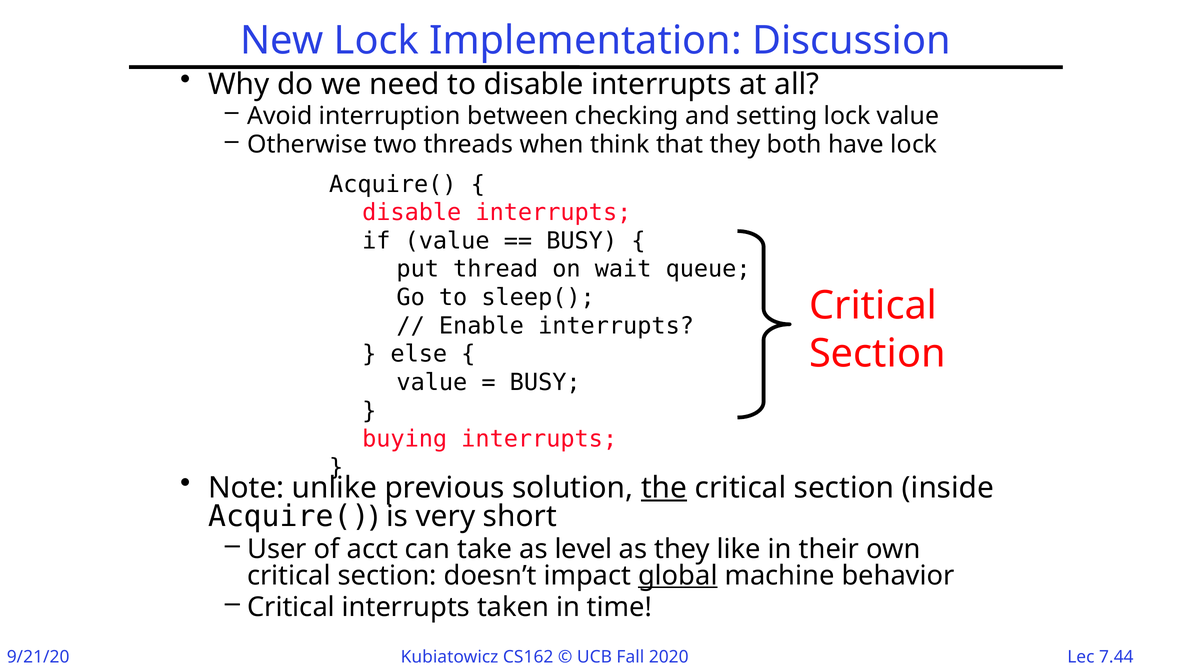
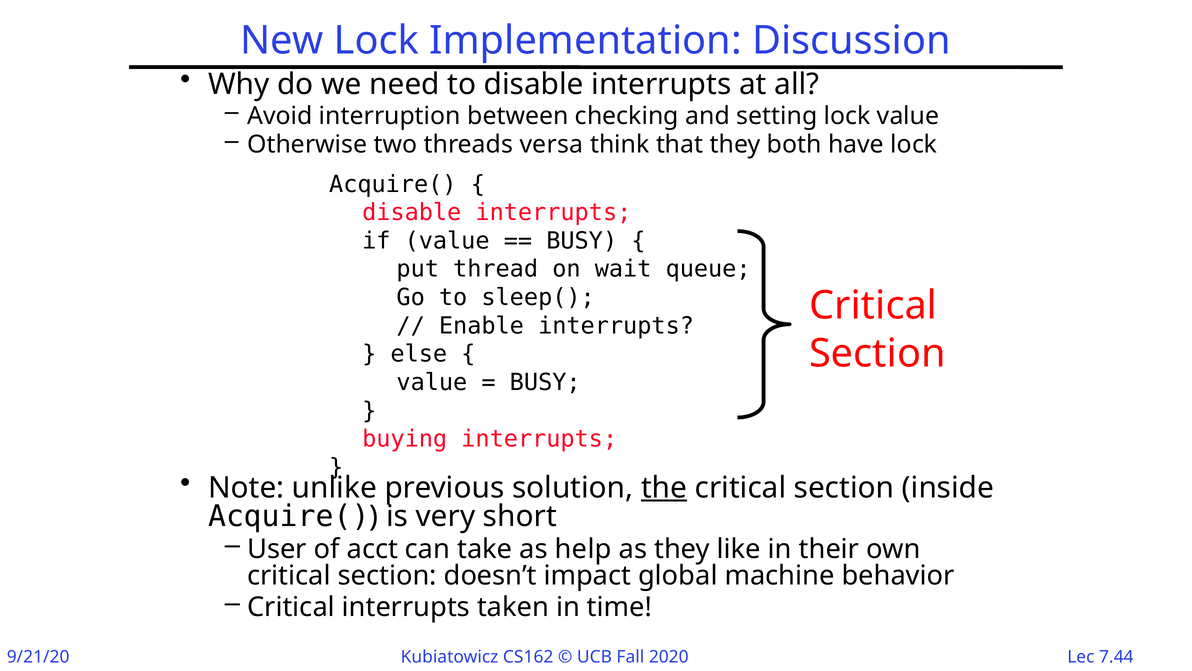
when: when -> versa
level: level -> help
global underline: present -> none
